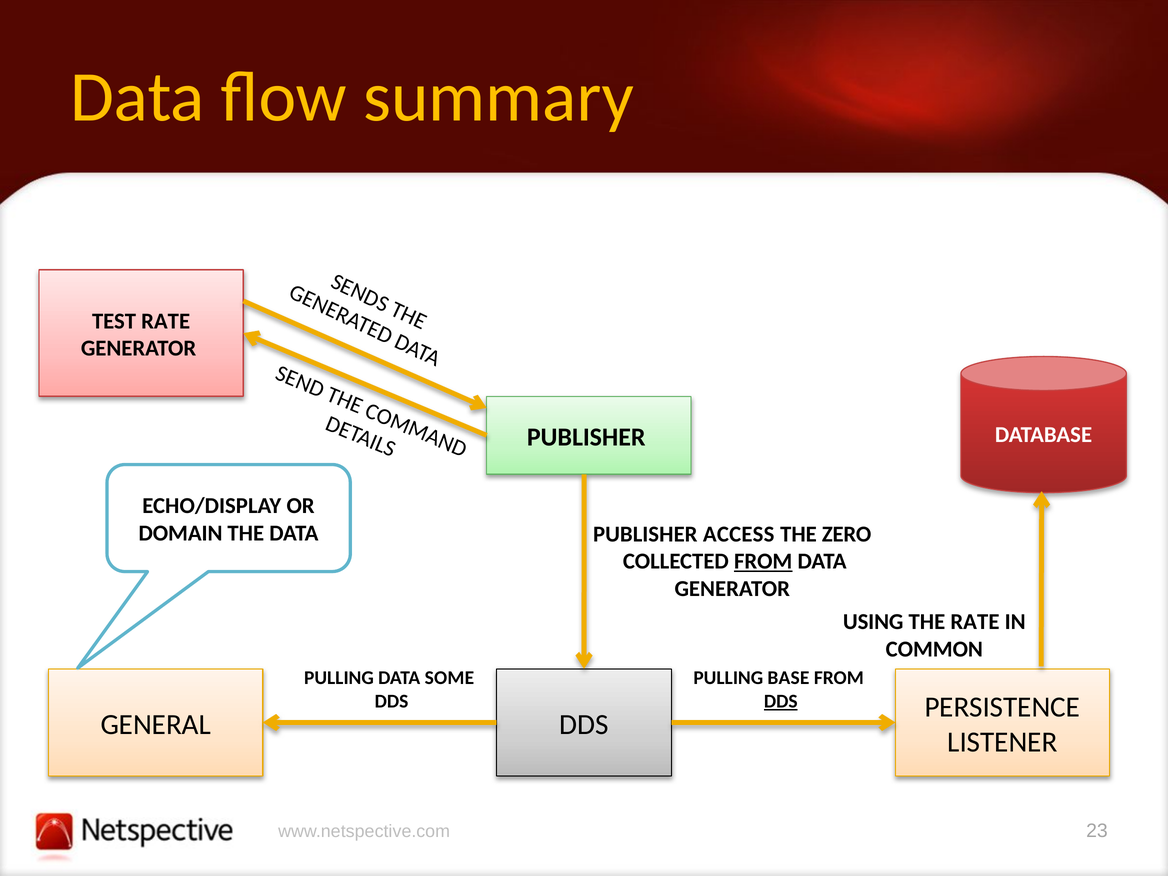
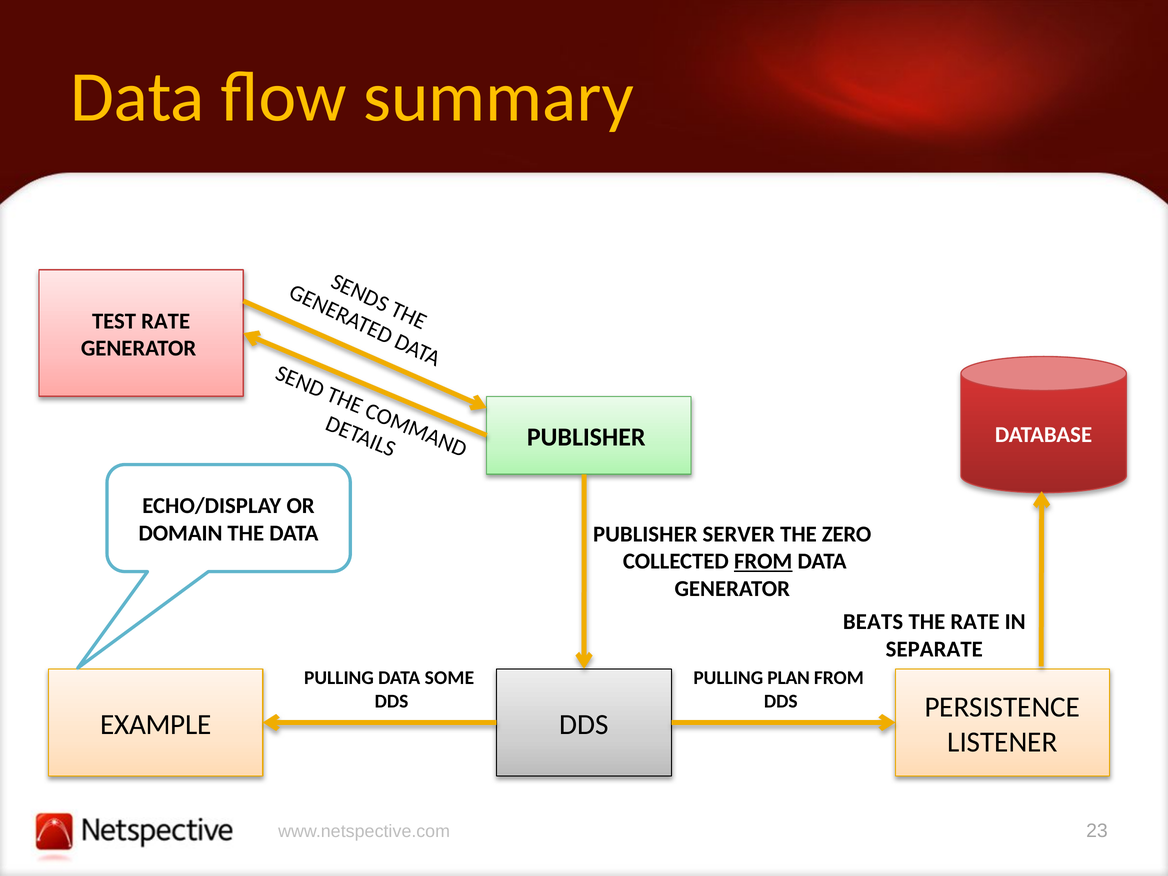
ACCESS: ACCESS -> SERVER
USING: USING -> BEATS
COMMON: COMMON -> SEPARATE
BASE: BASE -> PLAN
DDS at (781, 701) underline: present -> none
GENERAL: GENERAL -> EXAMPLE
